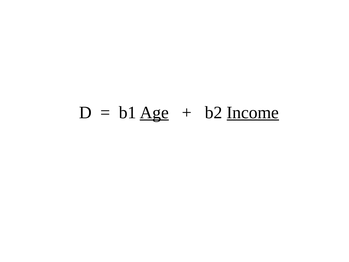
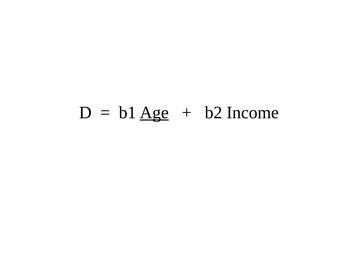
Income underline: present -> none
